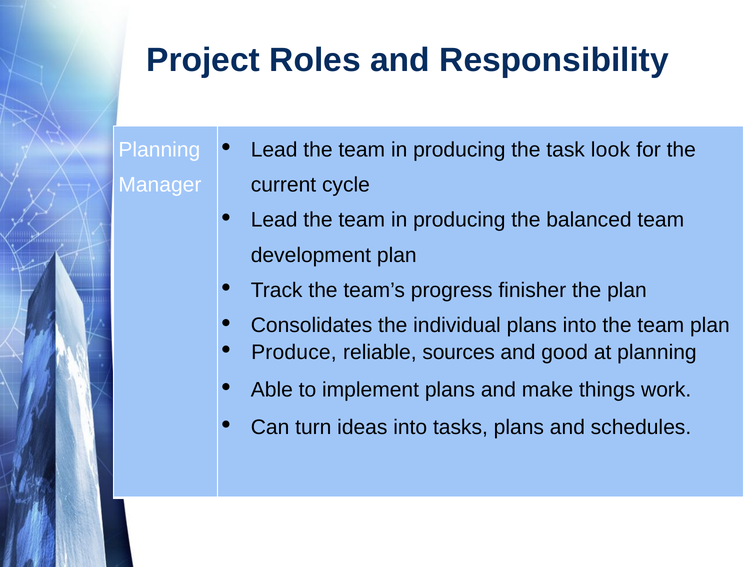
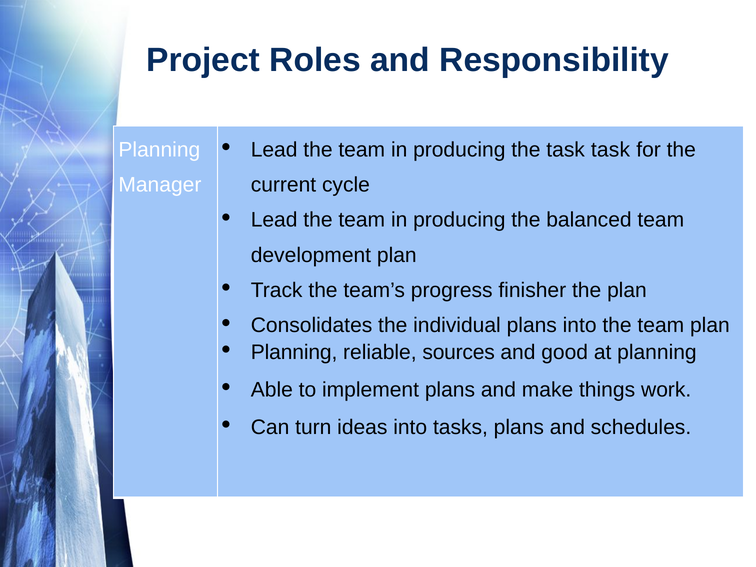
task look: look -> task
Produce at (294, 352): Produce -> Planning
